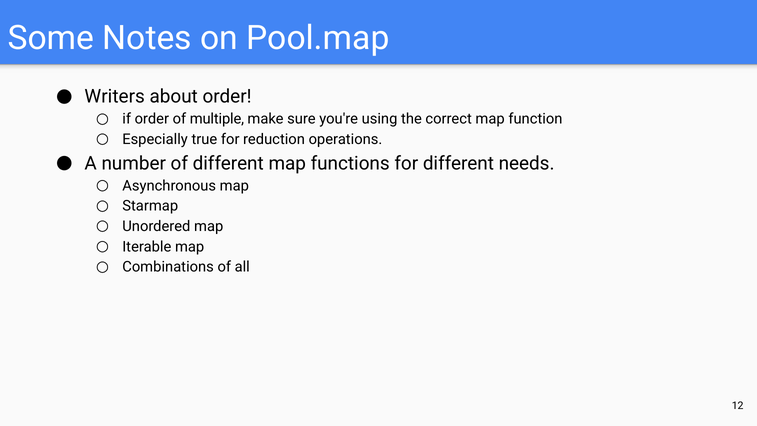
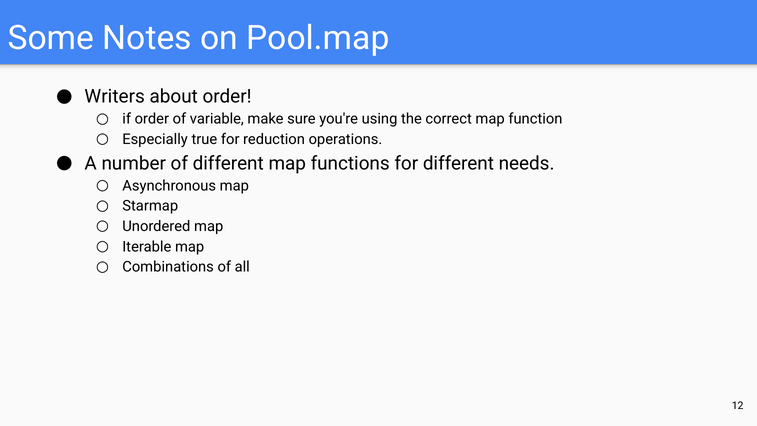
multiple: multiple -> variable
